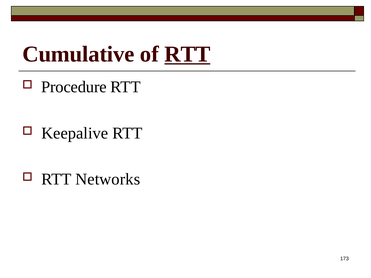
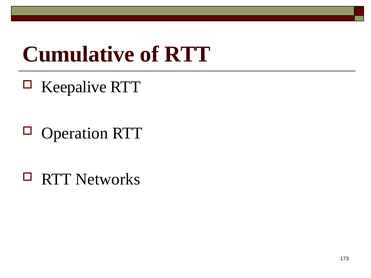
RTT at (187, 54) underline: present -> none
Procedure: Procedure -> Keepalive
Keepalive: Keepalive -> Operation
